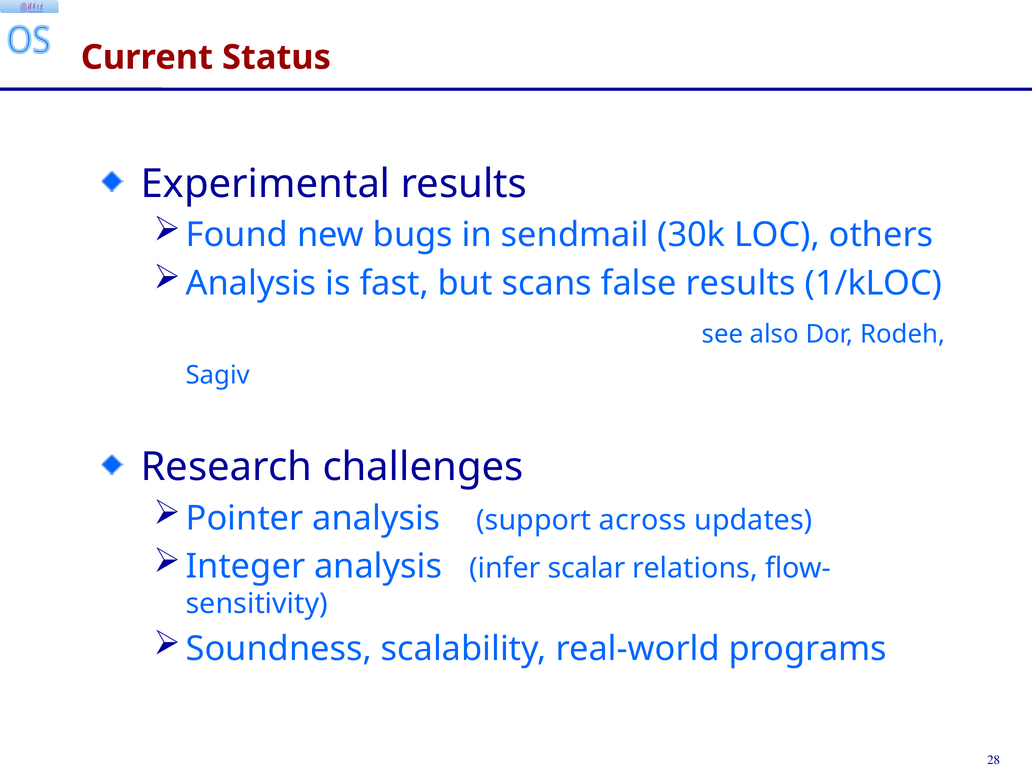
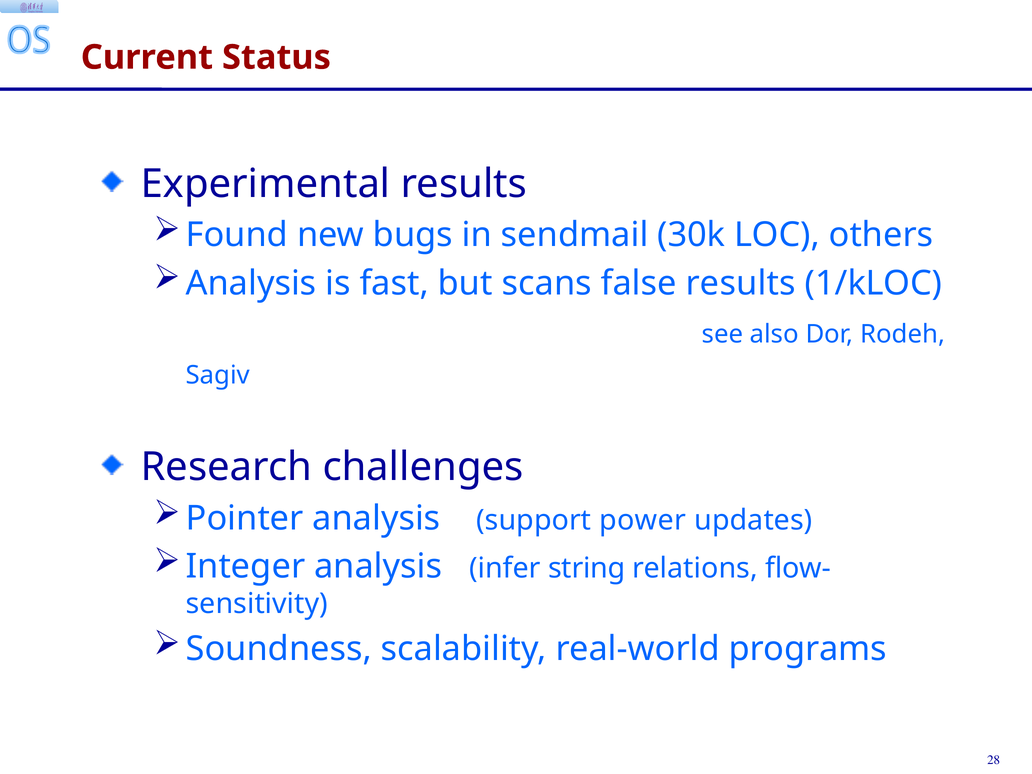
across: across -> power
scalar: scalar -> string
